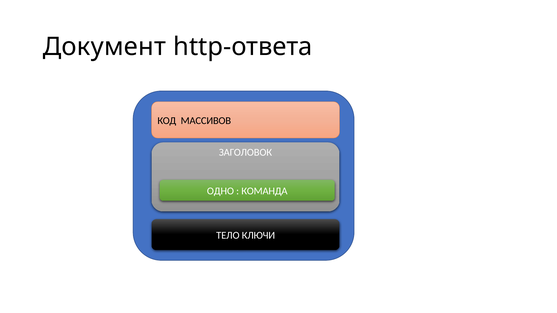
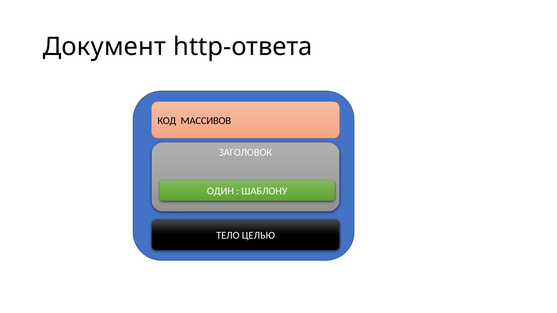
ОДНО: ОДНО -> ОДИН
КОМАНДА: КОМАНДА -> ШАБЛОНУ
КЛЮЧИ: КЛЮЧИ -> ЦЕЛЬЮ
